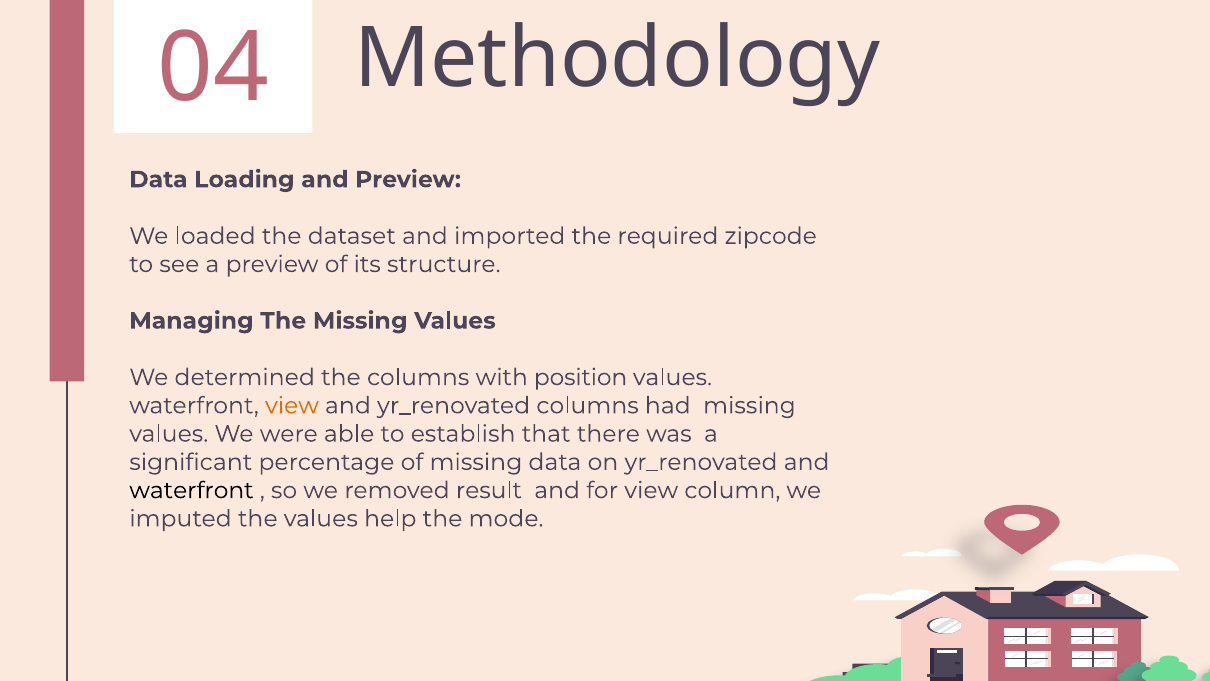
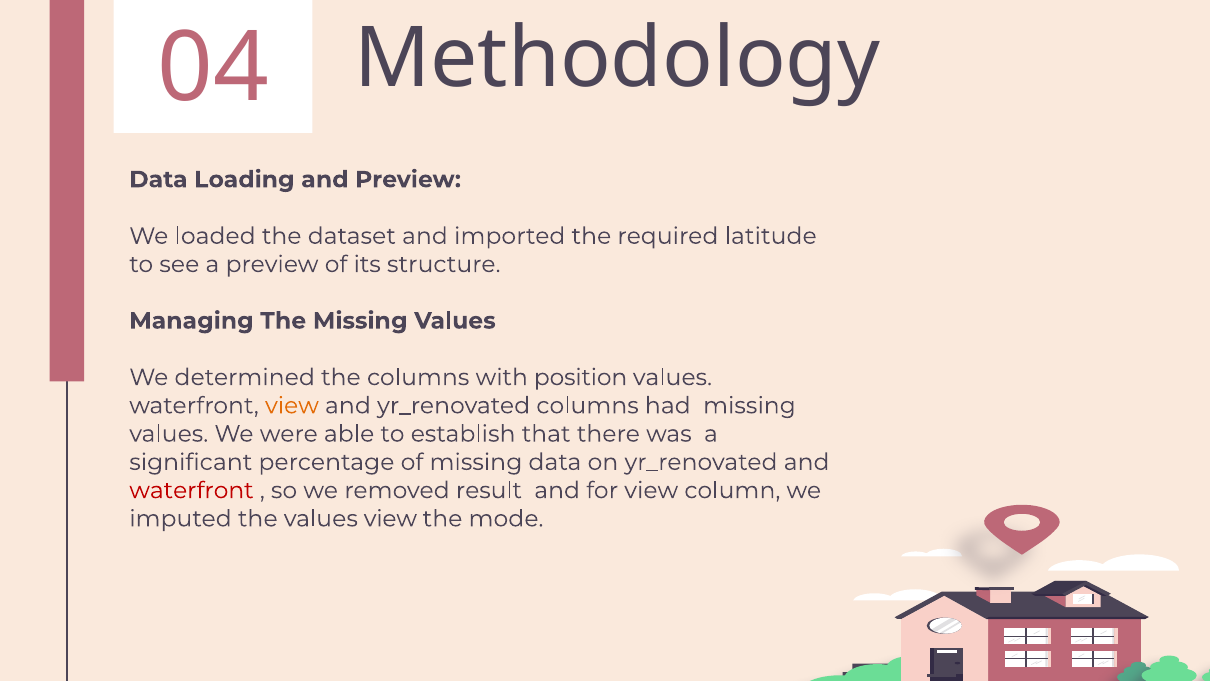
zipcode: zipcode -> latitude
waterfront at (191, 490) colour: black -> red
values help: help -> view
